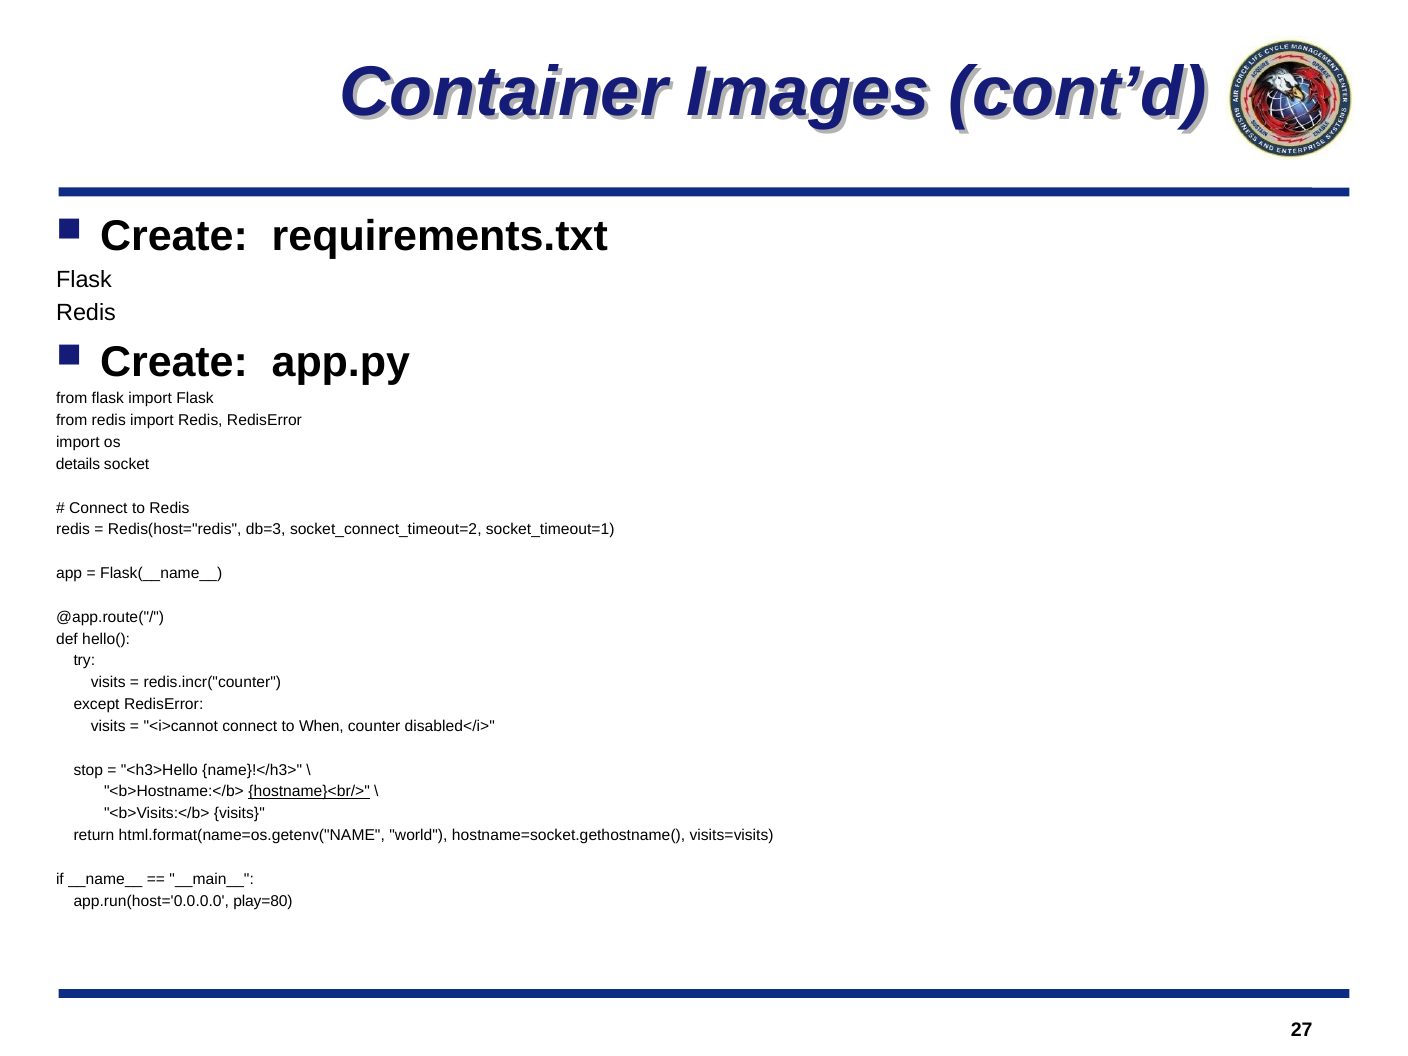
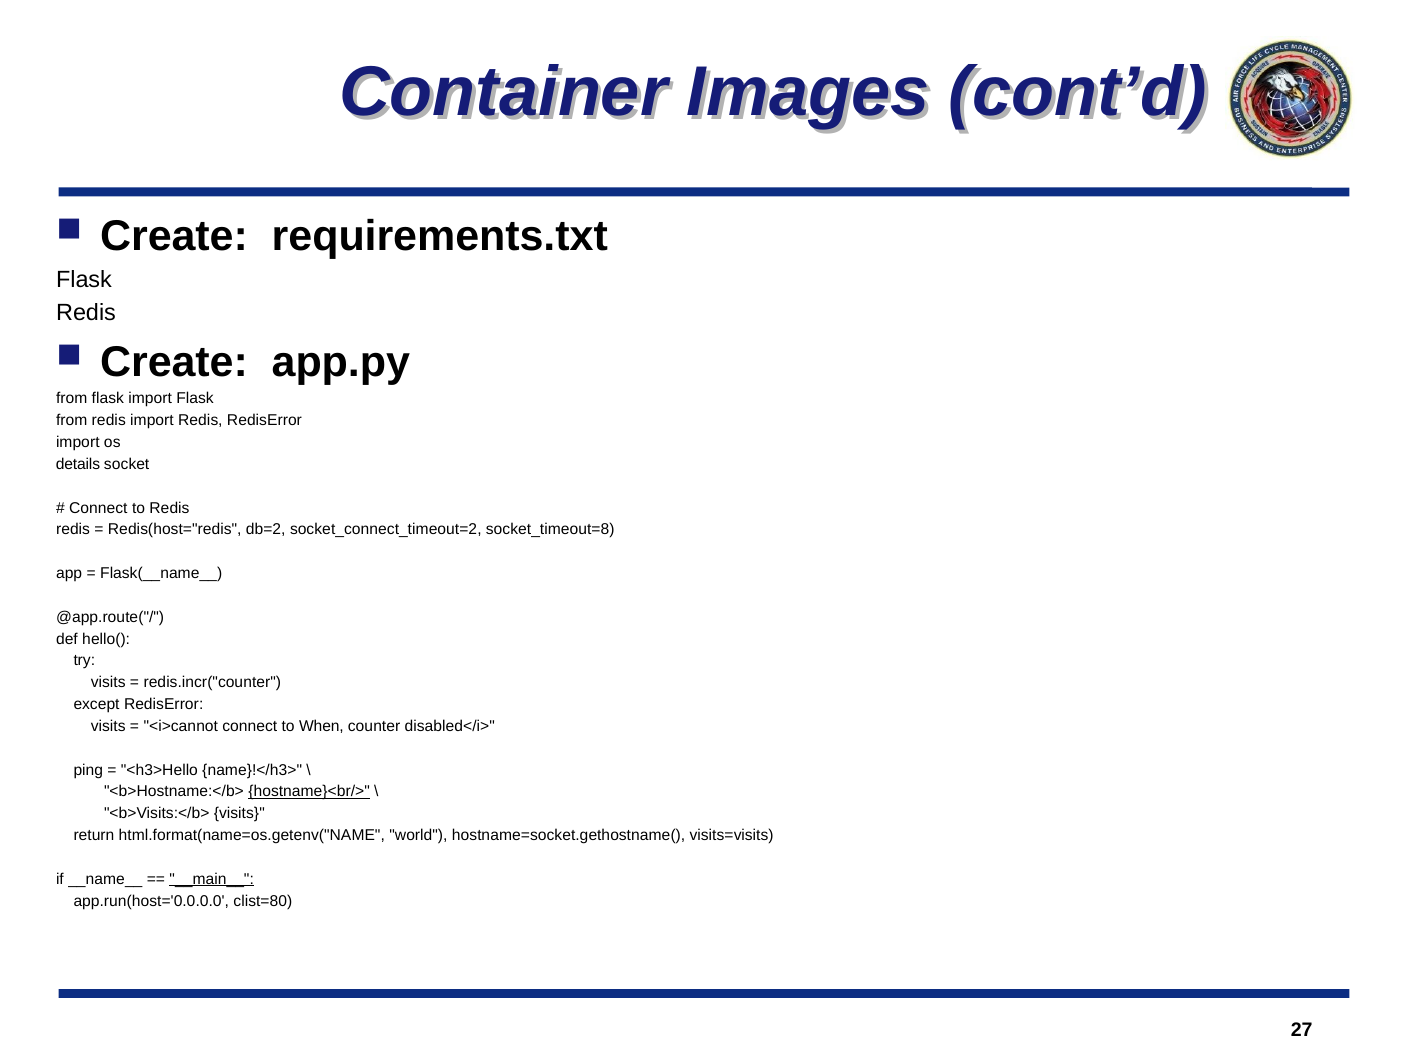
db=3: db=3 -> db=2
socket_timeout=1: socket_timeout=1 -> socket_timeout=8
stop: stop -> ping
__main__ underline: none -> present
play=80: play=80 -> clist=80
